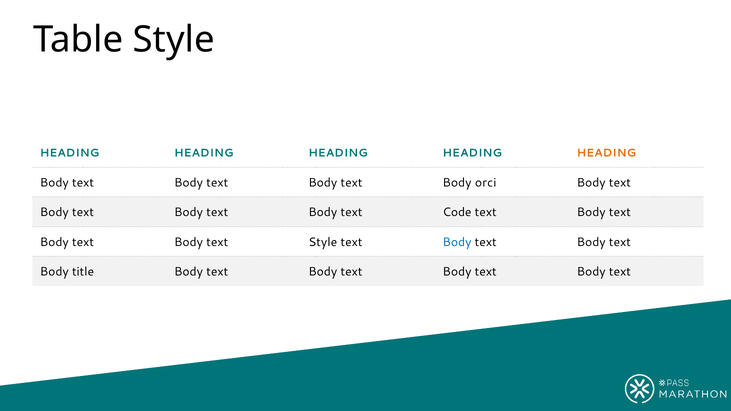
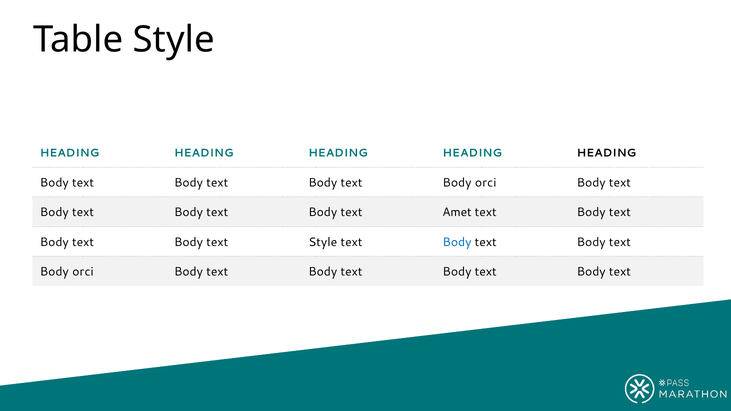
HEADING at (606, 153) colour: orange -> black
Code: Code -> Amet
title at (83, 272): title -> orci
